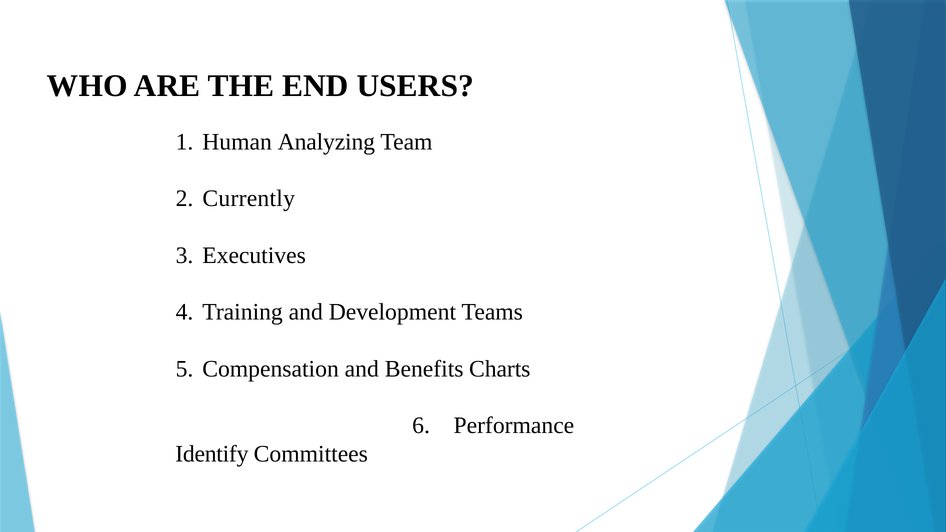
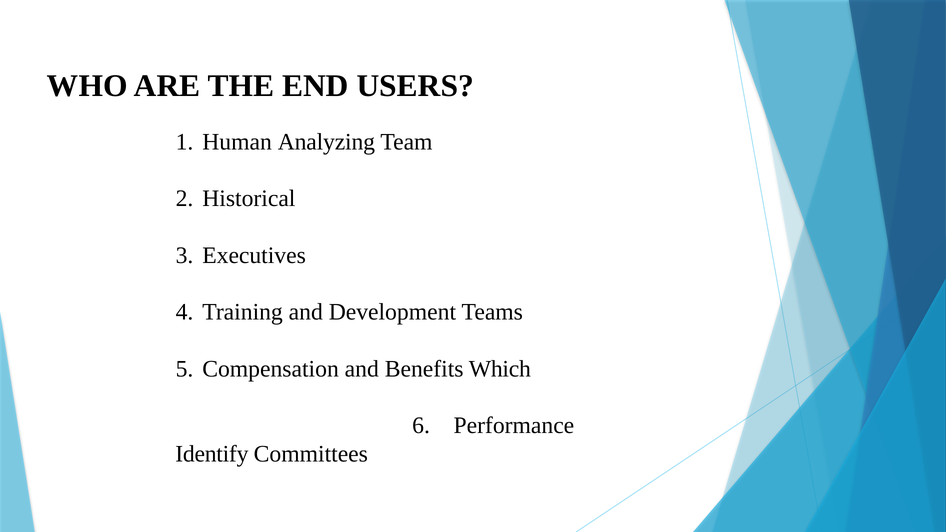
Currently: Currently -> Historical
Charts: Charts -> Which
